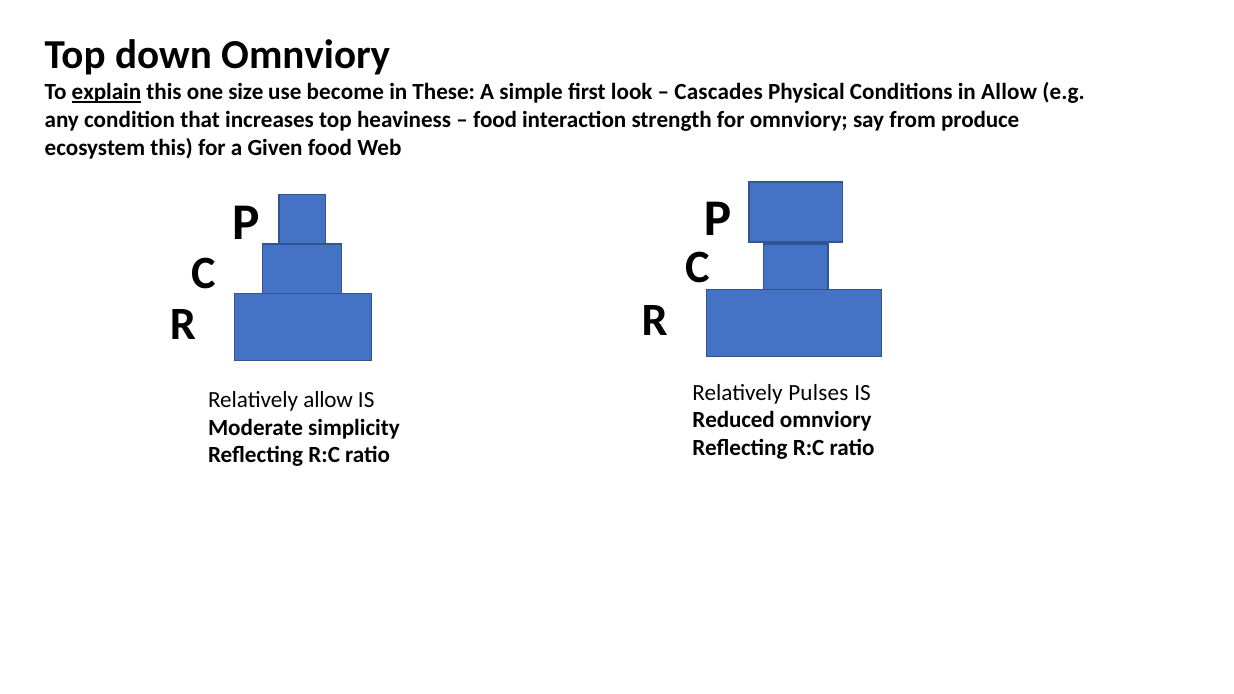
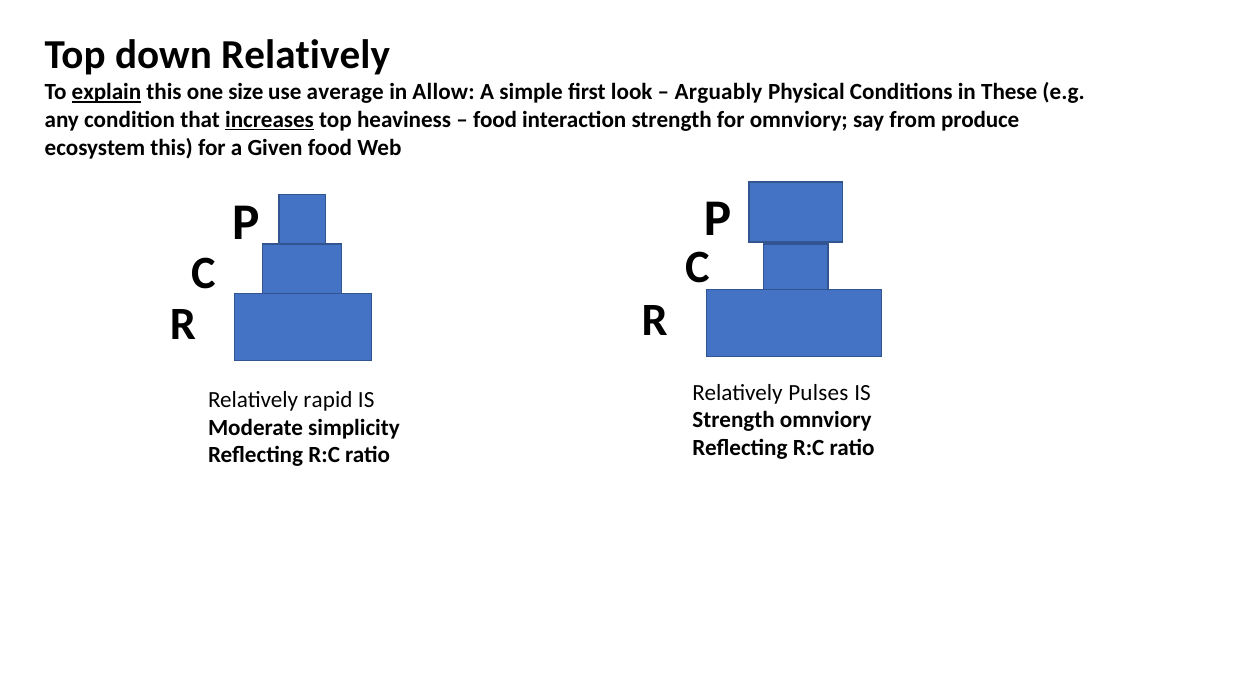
down Omnviory: Omnviory -> Relatively
become: become -> average
These: These -> Allow
Cascades: Cascades -> Arguably
in Allow: Allow -> These
increases underline: none -> present
Relatively allow: allow -> rapid
Reduced at (734, 420): Reduced -> Strength
